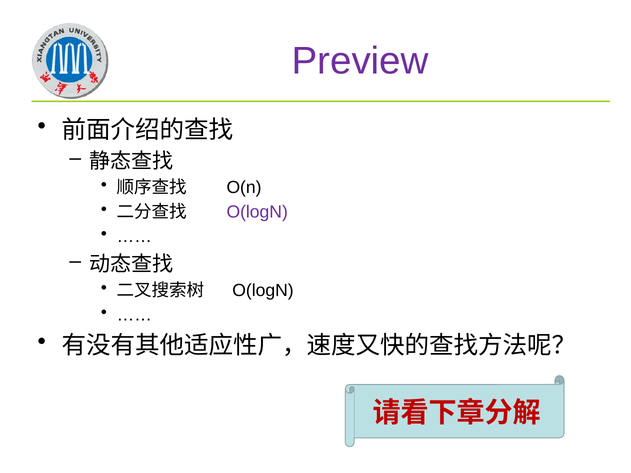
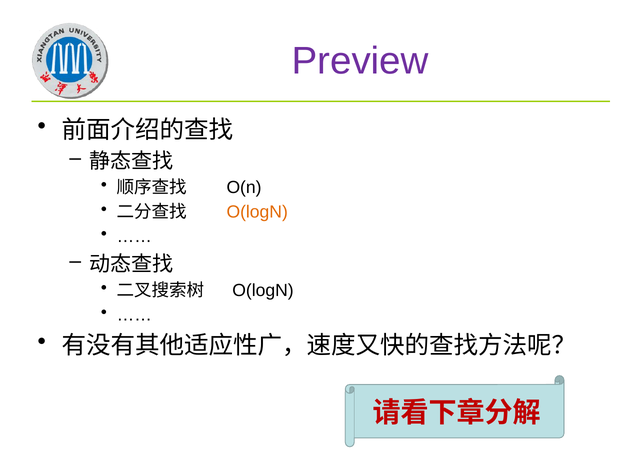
O(logN at (257, 212) colour: purple -> orange
